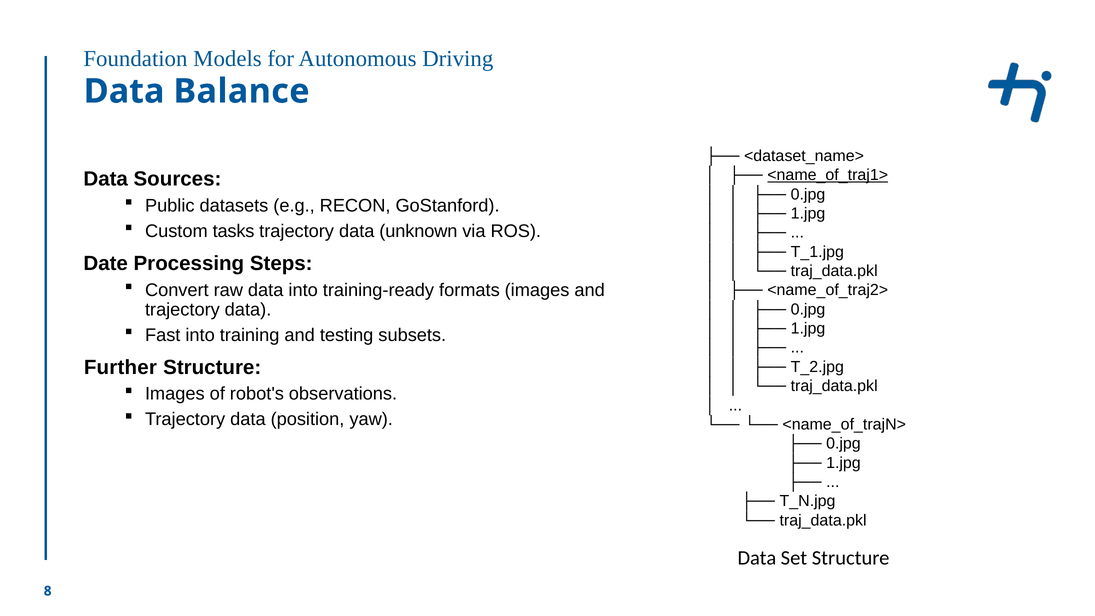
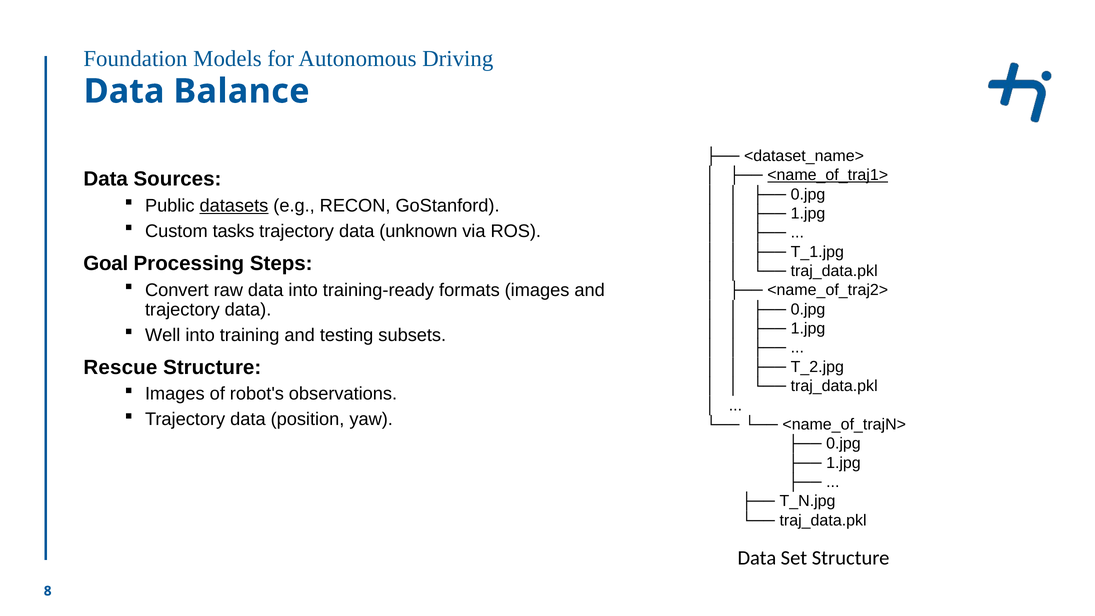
datasets underline: none -> present
Date: Date -> Goal
Fast: Fast -> Well
Further: Further -> Rescue
